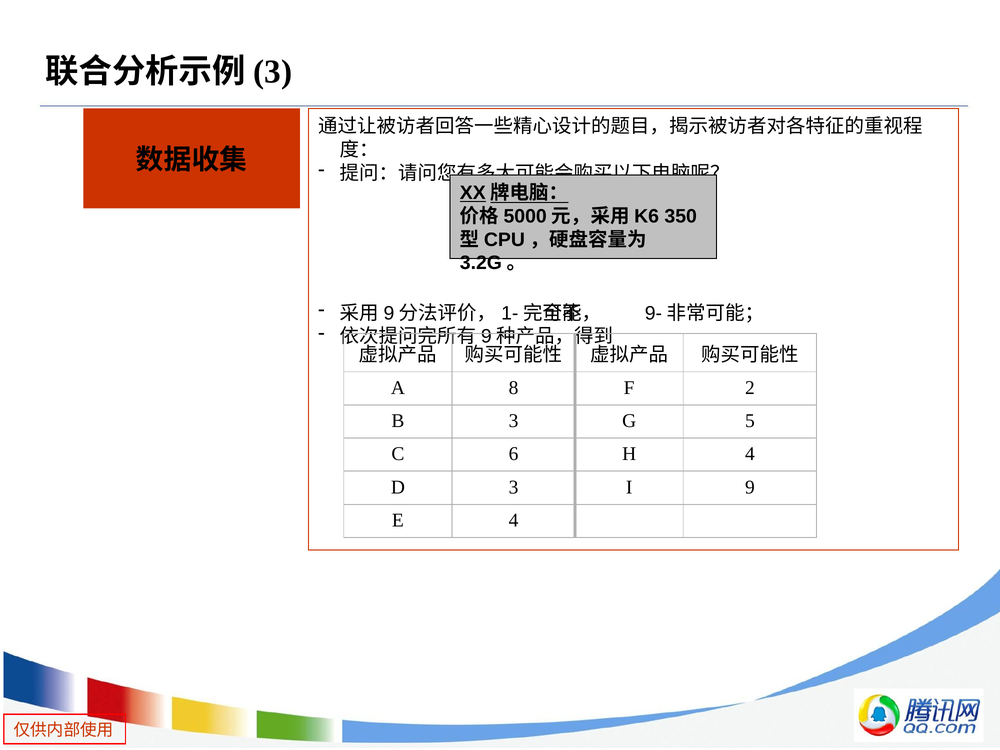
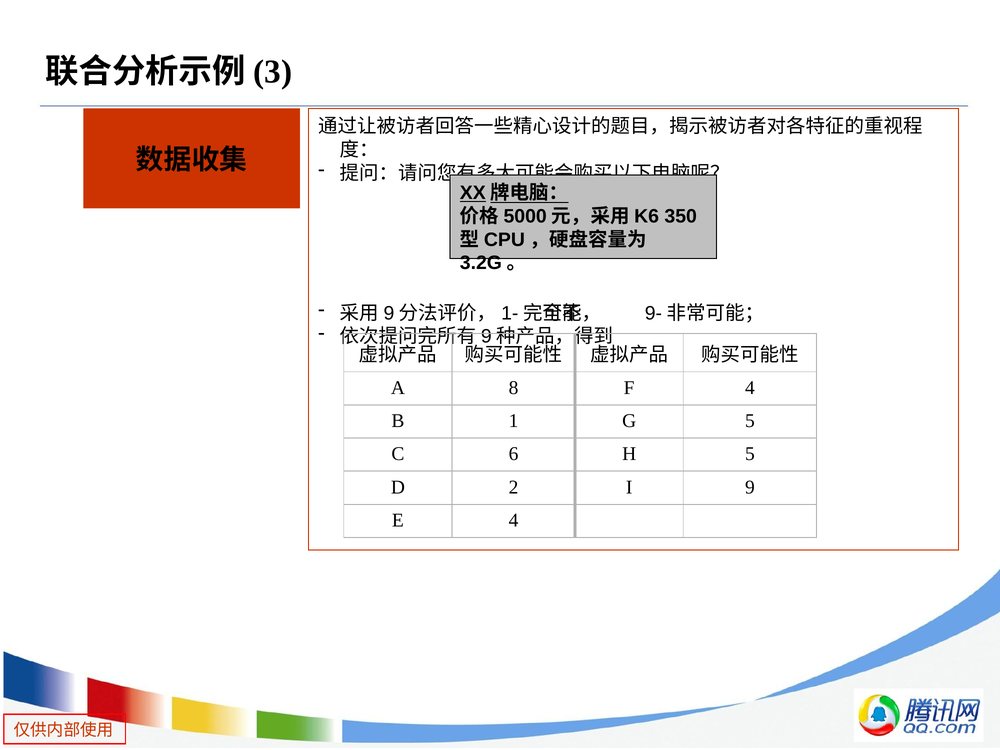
F 2: 2 -> 4
B 3: 3 -> 1
H 4: 4 -> 5
D 3: 3 -> 2
